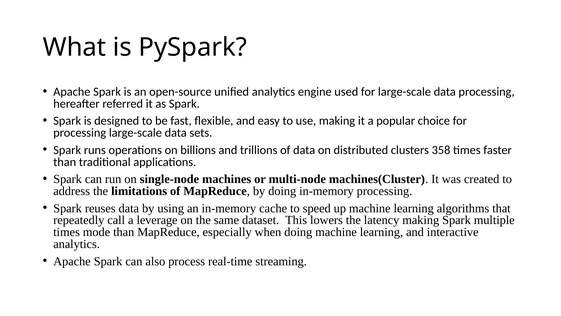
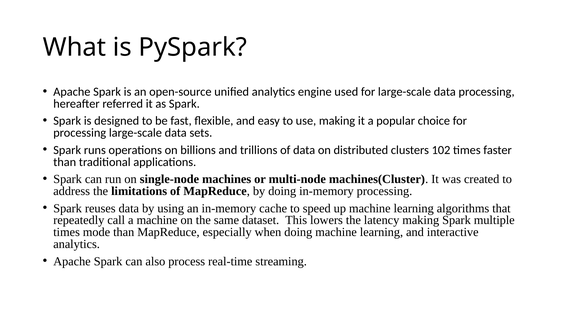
358: 358 -> 102
a leverage: leverage -> machine
